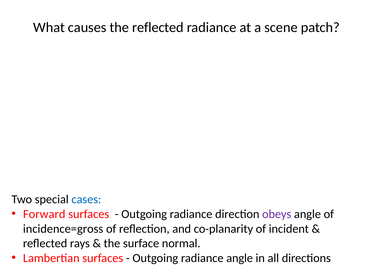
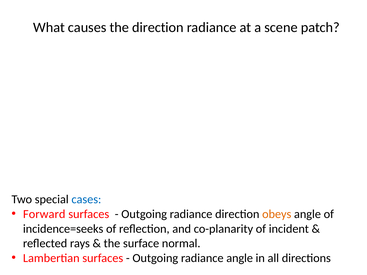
the reflected: reflected -> direction
obeys colour: purple -> orange
incidence=gross: incidence=gross -> incidence=seeks
